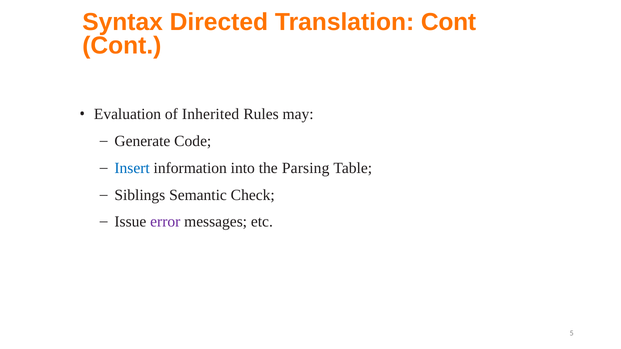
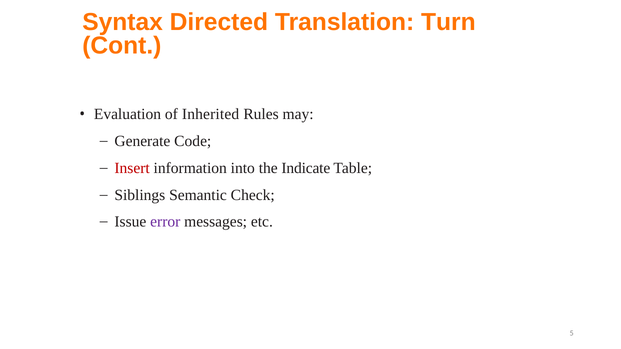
Translation Cont: Cont -> Turn
Insert colour: blue -> red
Parsing: Parsing -> Indicate
